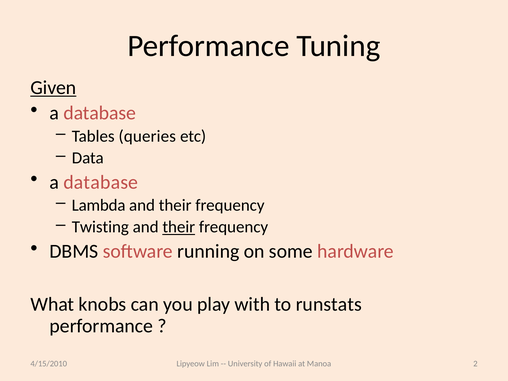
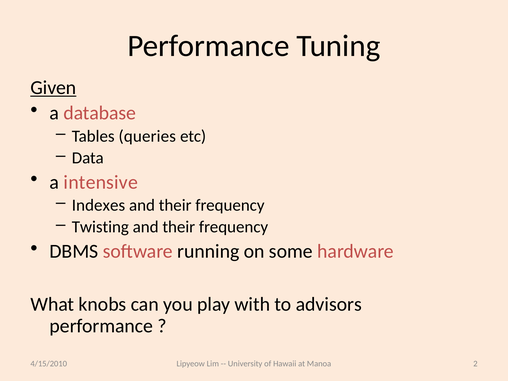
database at (101, 182): database -> intensive
Lambda: Lambda -> Indexes
their at (179, 227) underline: present -> none
runstats: runstats -> advisors
